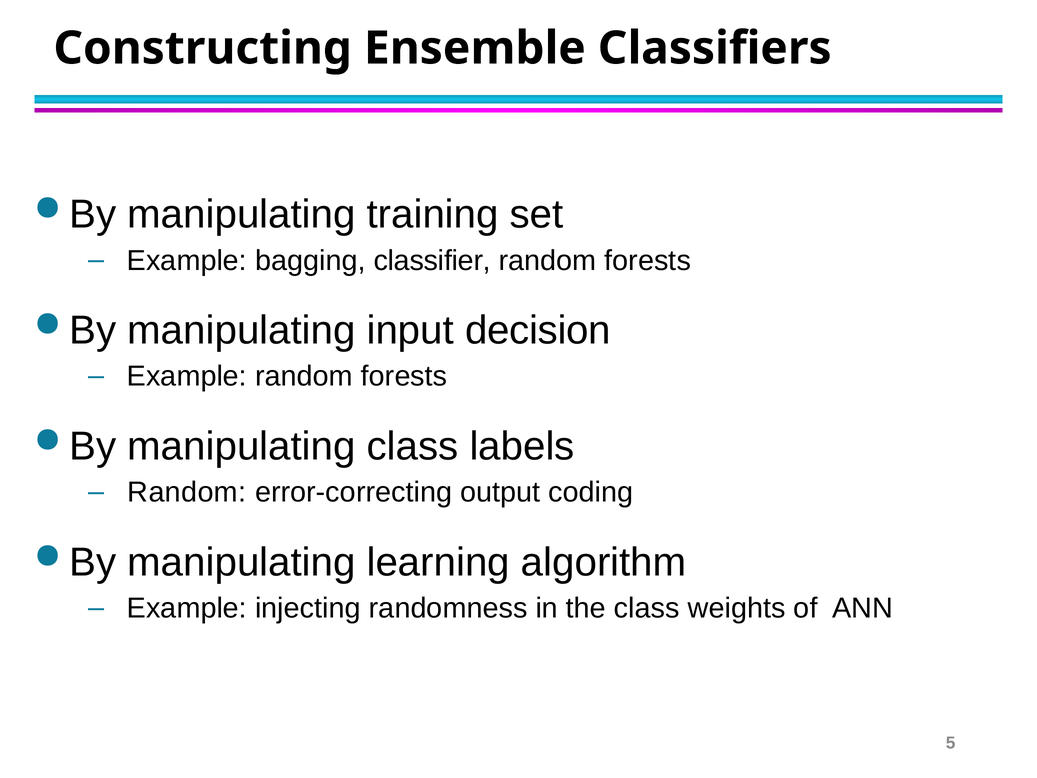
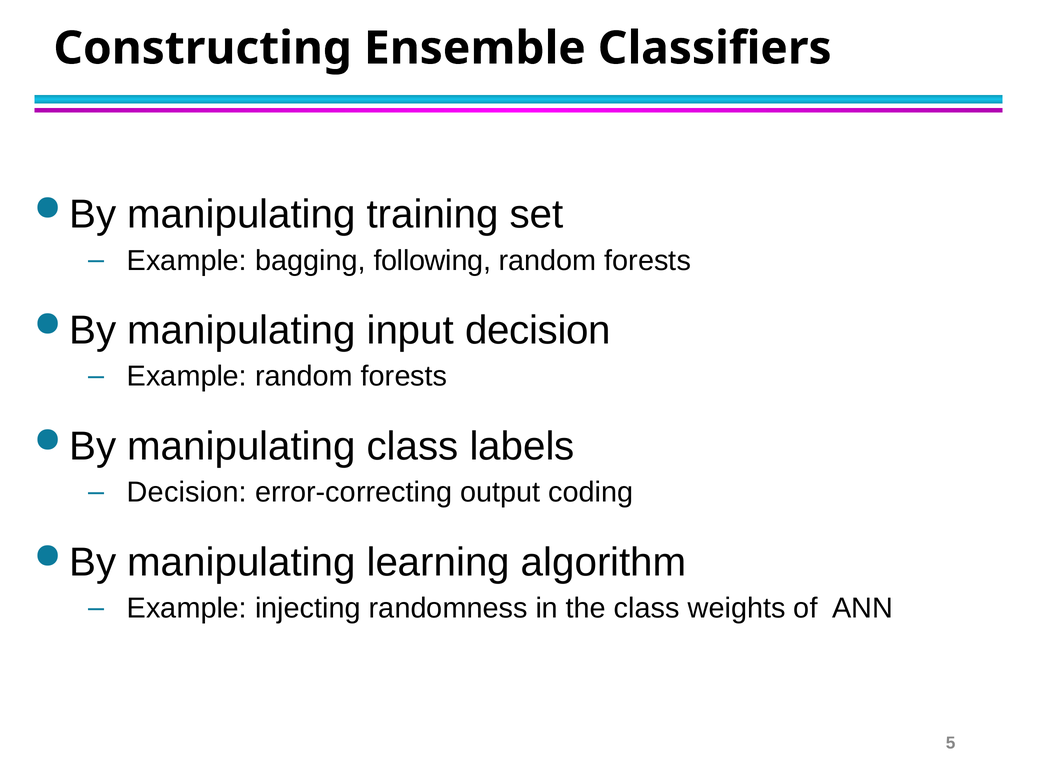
classifier: classifier -> following
Random at (187, 492): Random -> Decision
